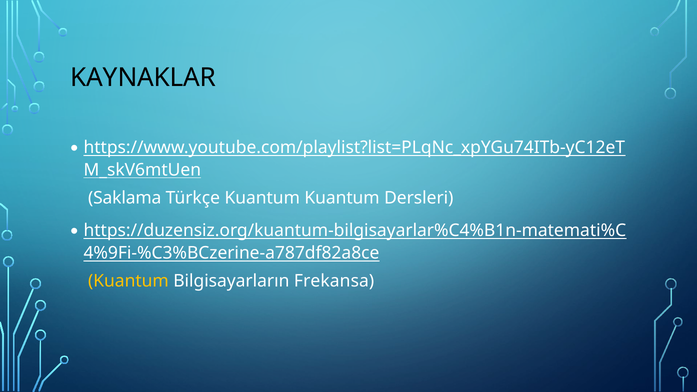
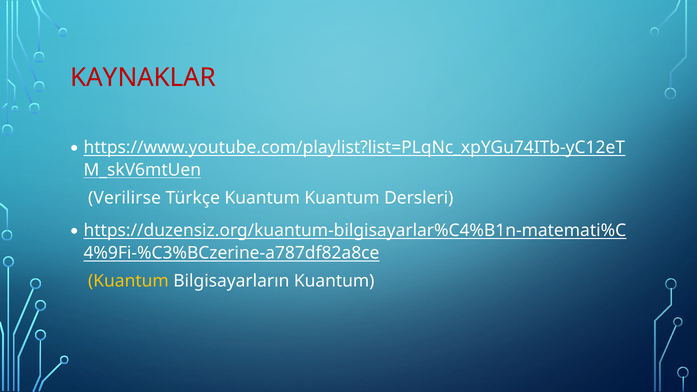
KAYNAKLAR colour: black -> red
Saklama: Saklama -> Verilirse
Bilgisayarların Frekansa: Frekansa -> Kuantum
